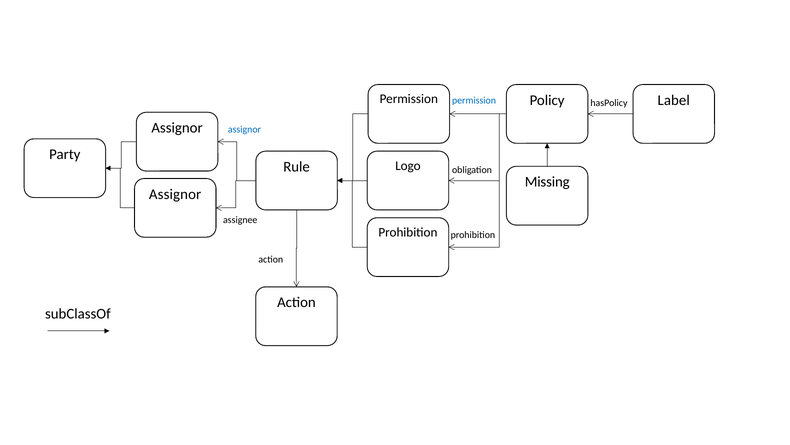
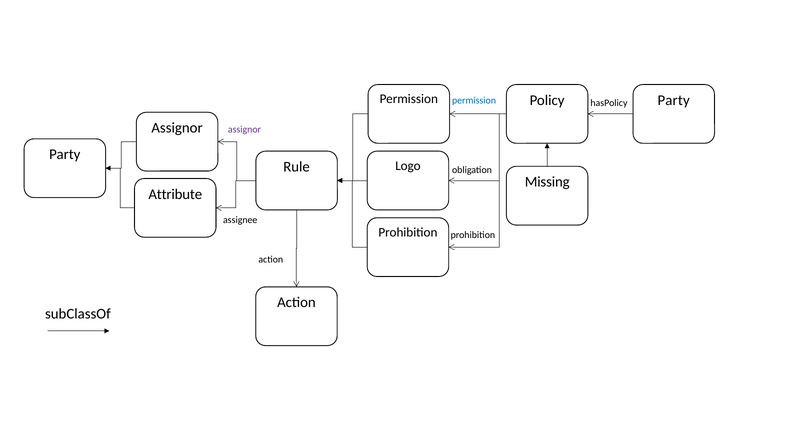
Label at (674, 100): Label -> Party
assignor at (244, 129) colour: blue -> purple
Assignor at (175, 194): Assignor -> Attribute
